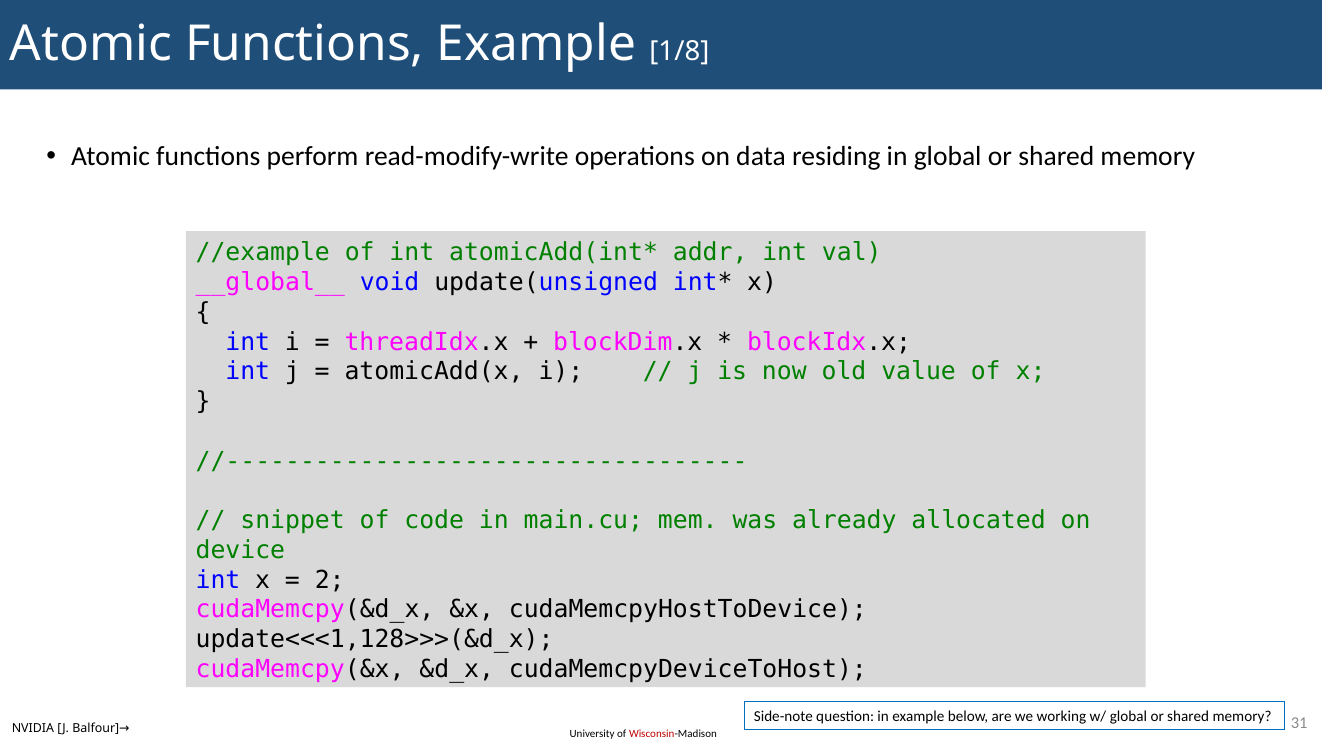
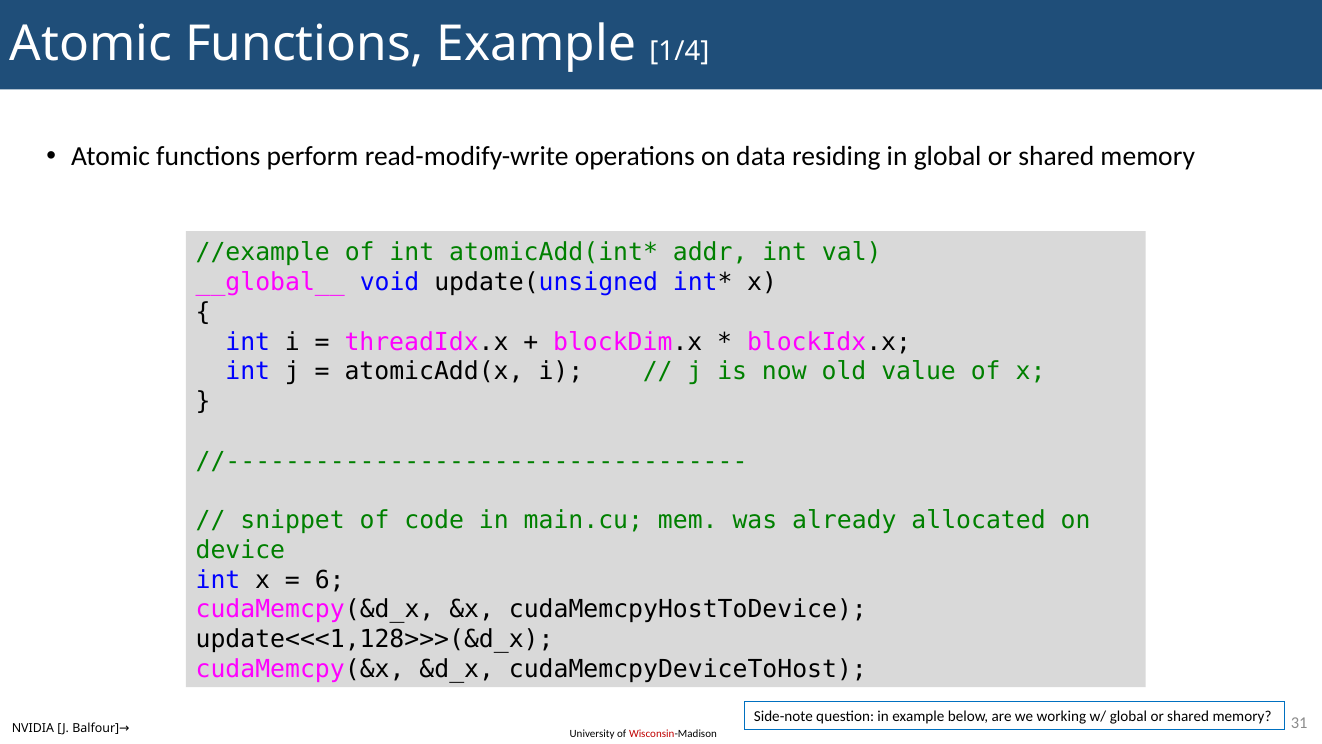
1/8: 1/8 -> 1/4
2: 2 -> 6
